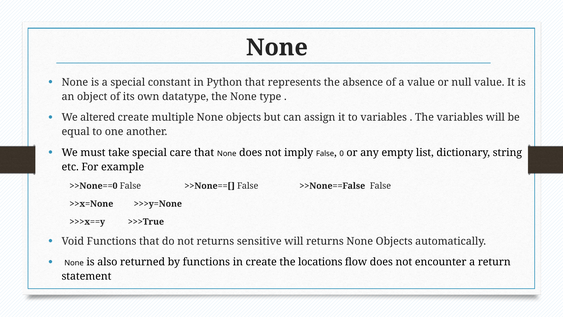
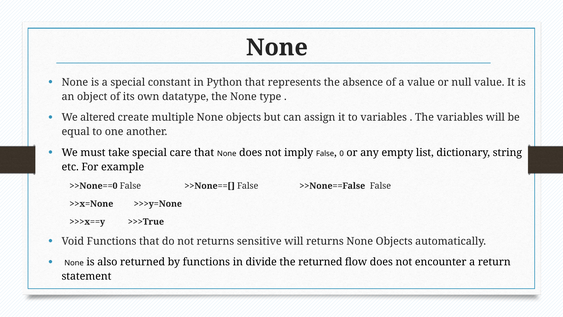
in create: create -> divide
the locations: locations -> returned
